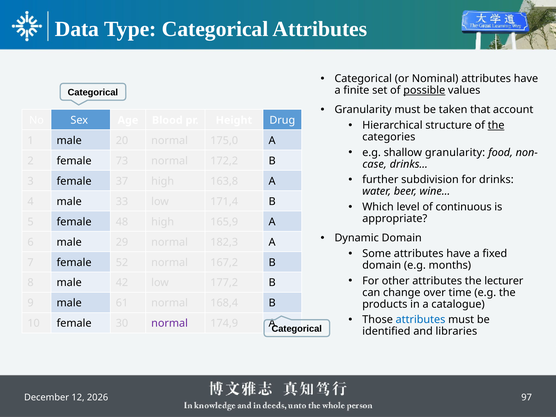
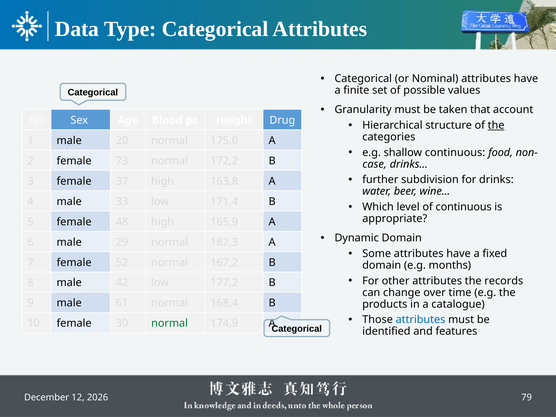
possible underline: present -> none
shallow granularity: granularity -> continuous
lecturer: lecturer -> records
normal at (170, 323) colour: purple -> green
libraries: libraries -> features
97: 97 -> 79
